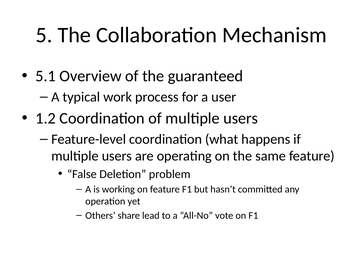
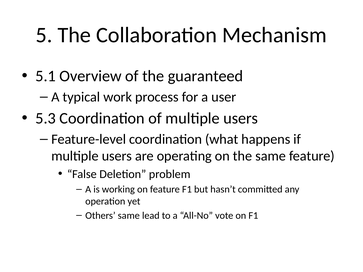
1.2: 1.2 -> 5.3
Others share: share -> same
